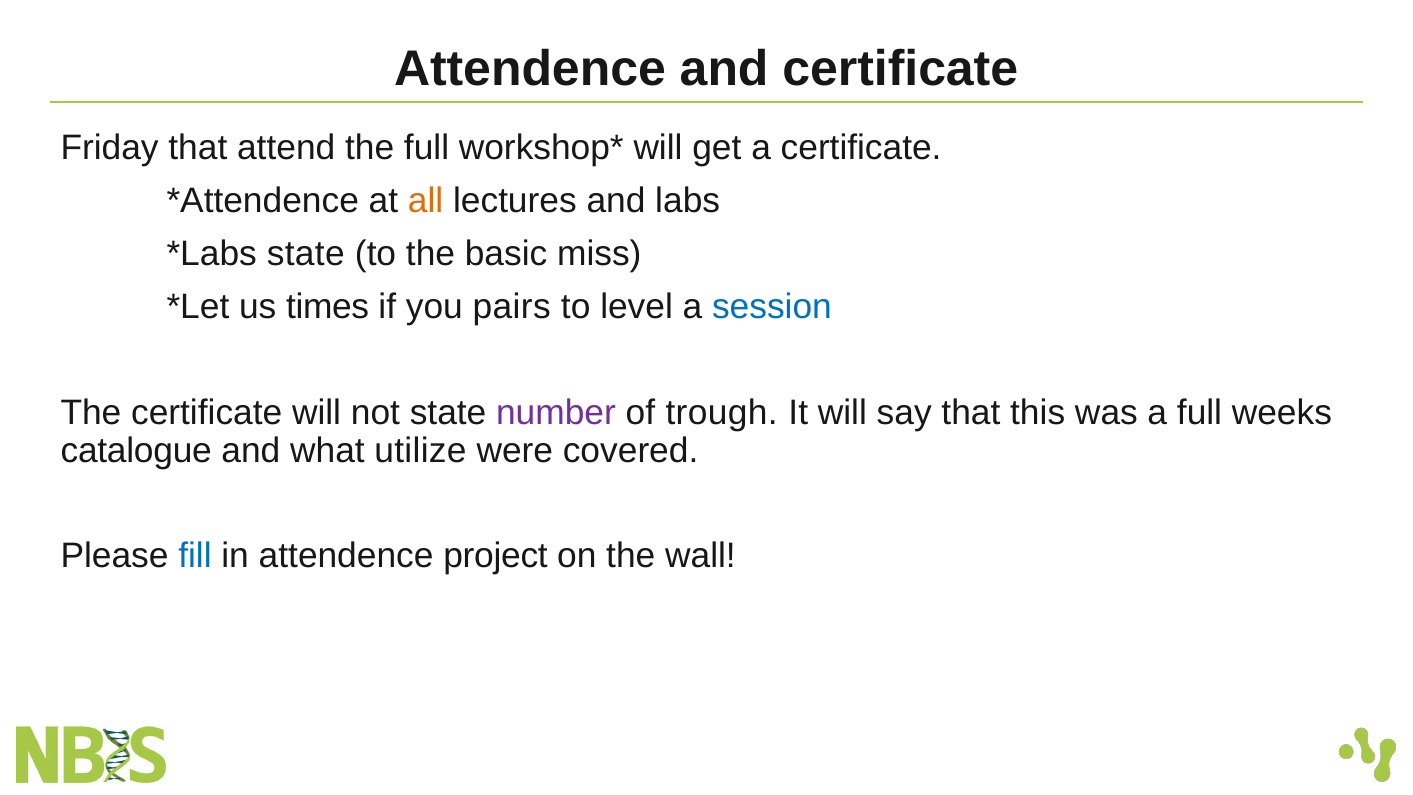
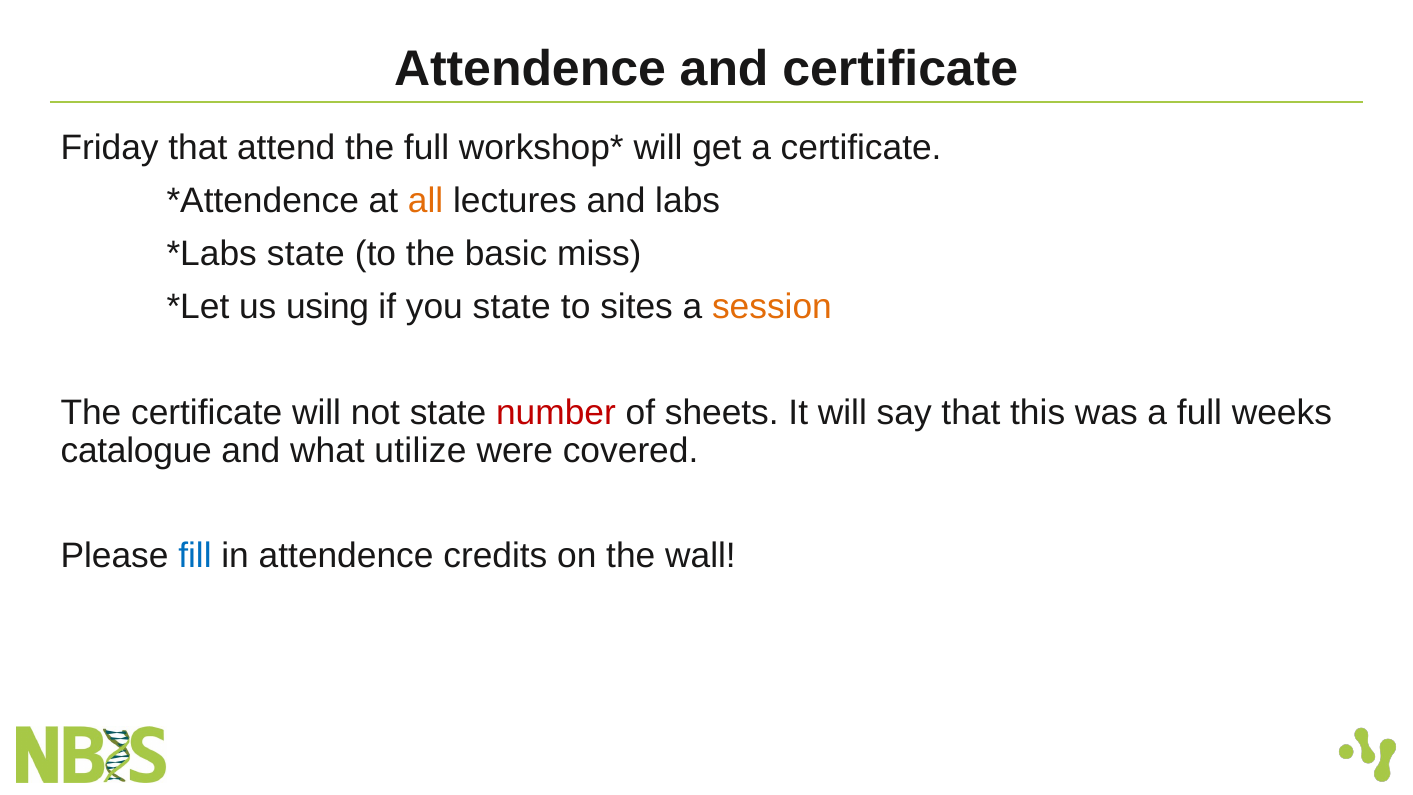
times: times -> using
you pairs: pairs -> state
level: level -> sites
session colour: blue -> orange
number colour: purple -> red
trough: trough -> sheets
project: project -> credits
